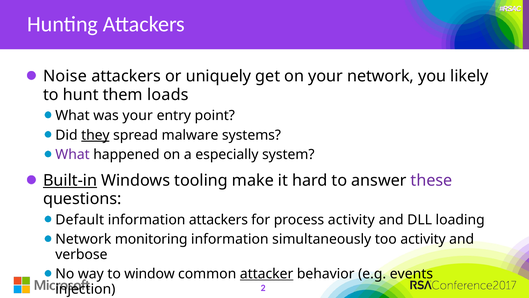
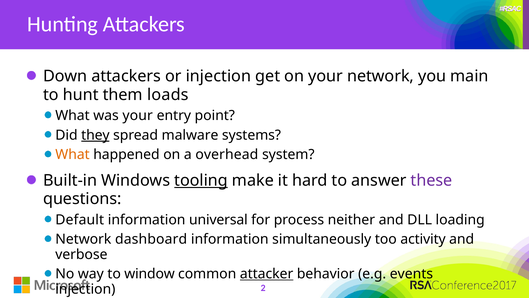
Noise: Noise -> Down
or uniquely: uniquely -> injection
likely: likely -> main
What at (73, 154) colour: purple -> orange
especially: especially -> overhead
Built-in underline: present -> none
tooling underline: none -> present
information attackers: attackers -> universal
process activity: activity -> neither
monitoring: monitoring -> dashboard
